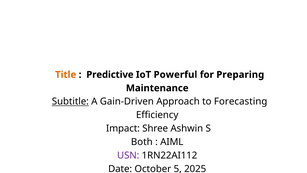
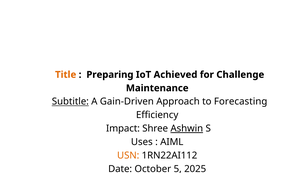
Predictive: Predictive -> Preparing
Powerful: Powerful -> Achieved
Preparing: Preparing -> Challenge
Ashwin underline: none -> present
Both: Both -> Uses
USN colour: purple -> orange
